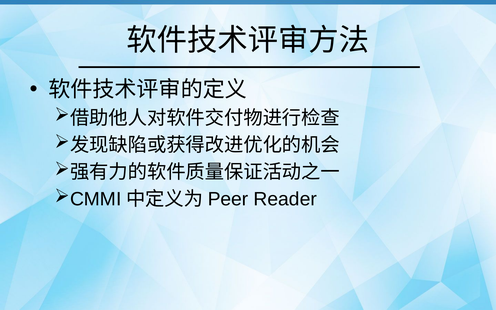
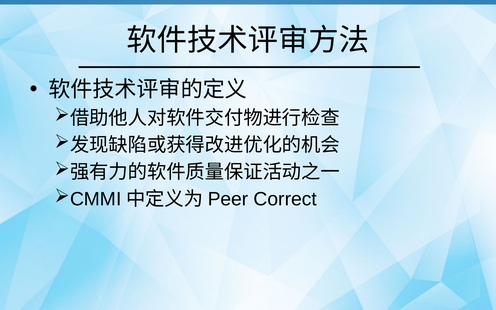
Reader: Reader -> Correct
